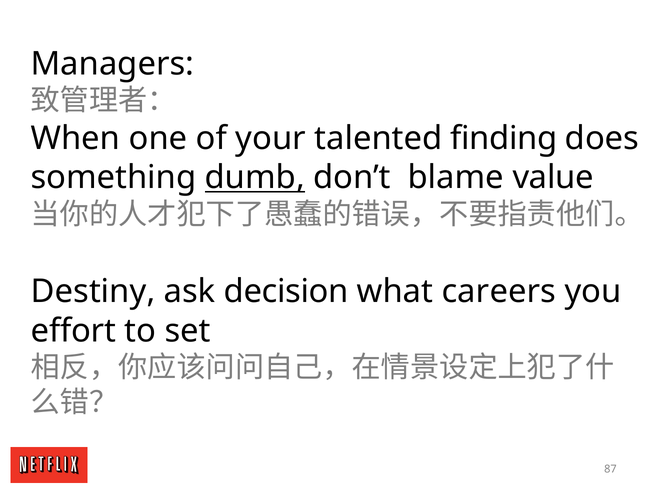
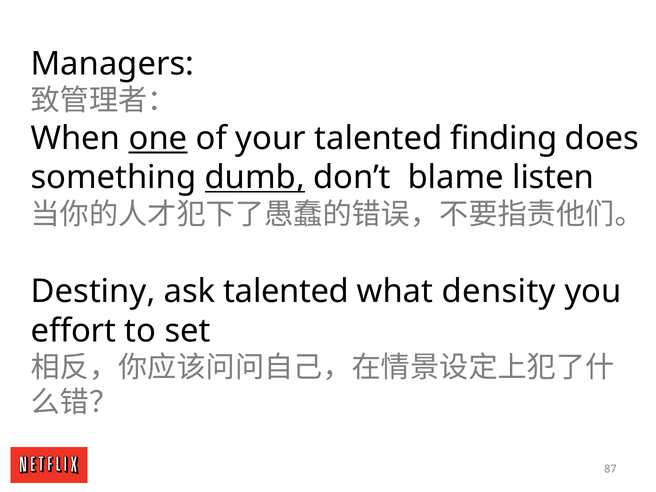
one underline: none -> present
value: value -> listen
ask decision: decision -> talented
careers: careers -> density
